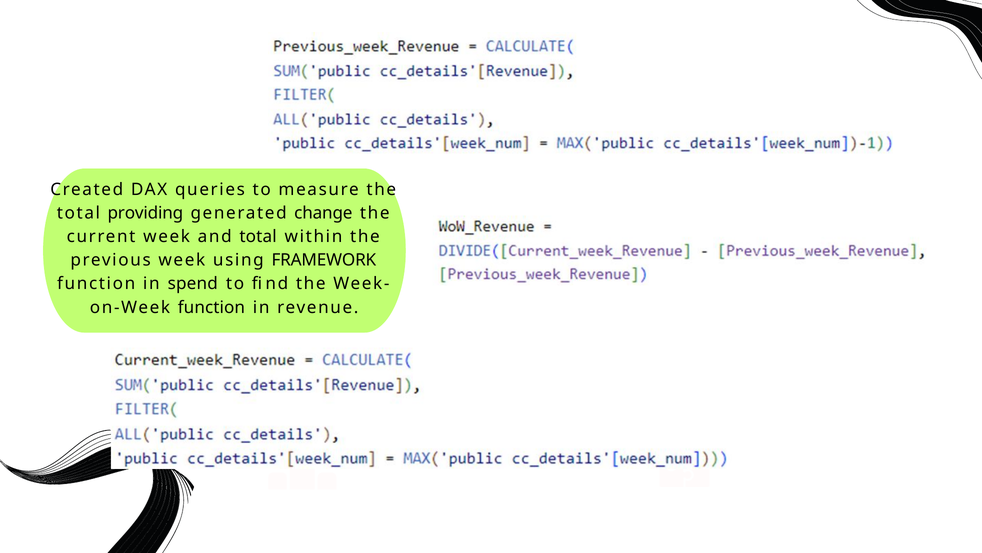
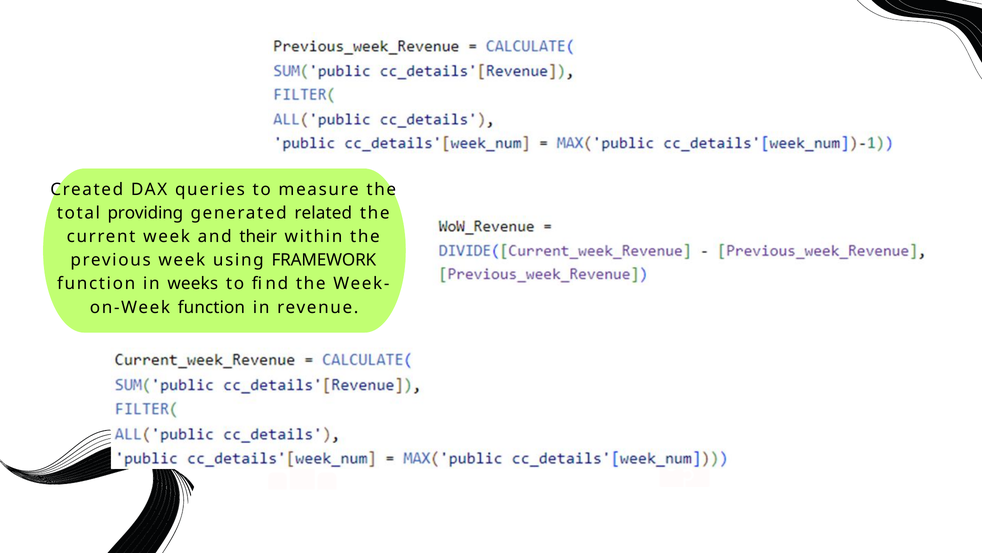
change: change -> related
and total: total -> their
spend: spend -> weeks
